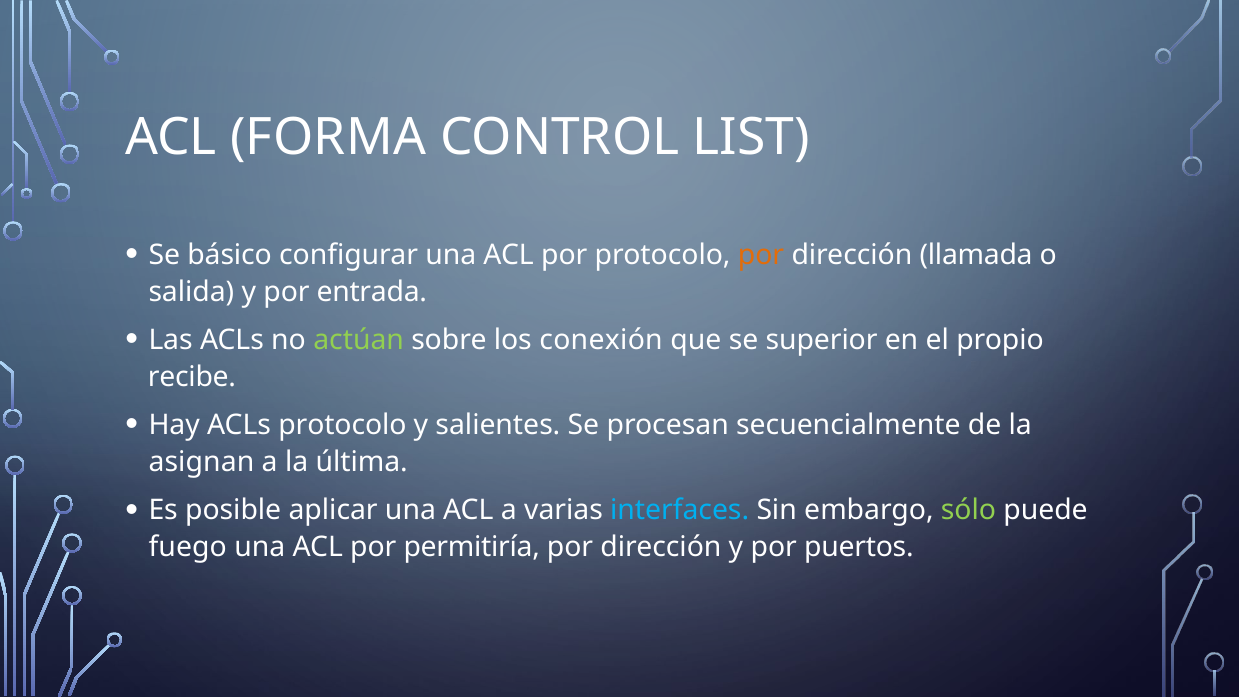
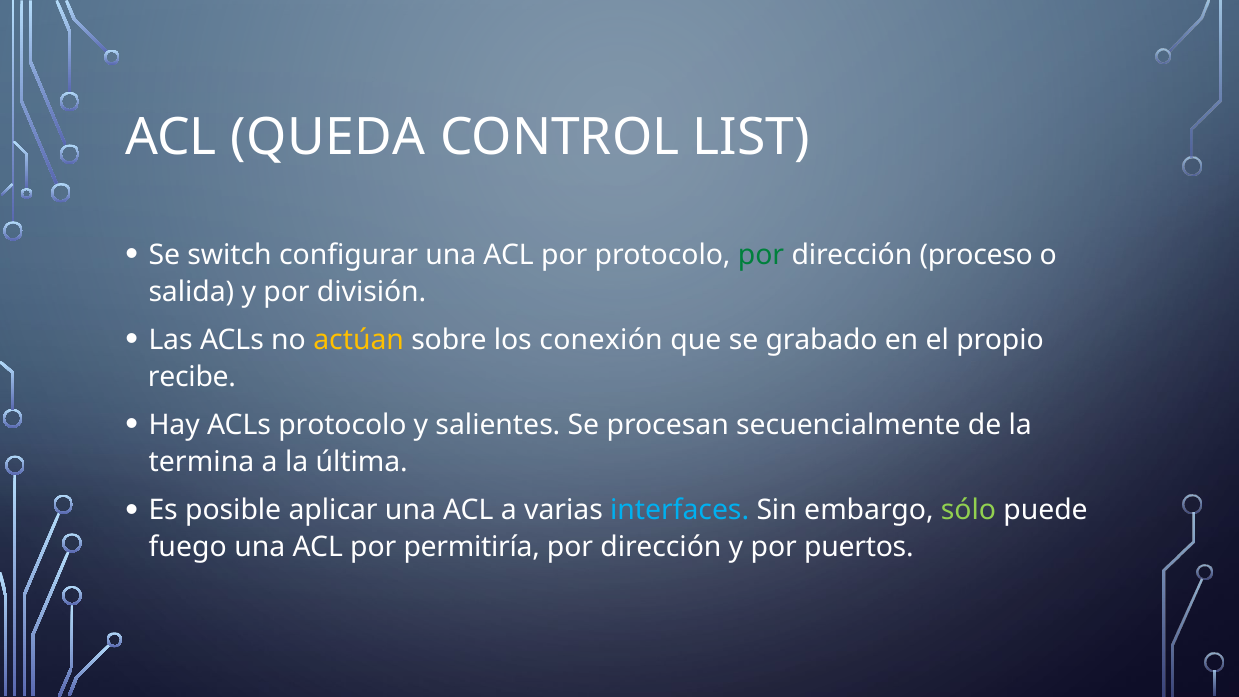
FORMA: FORMA -> QUEDA
básico: básico -> switch
por at (761, 255) colour: orange -> green
llamada: llamada -> proceso
entrada: entrada -> división
actúan colour: light green -> yellow
superior: superior -> grabado
asignan: asignan -> termina
